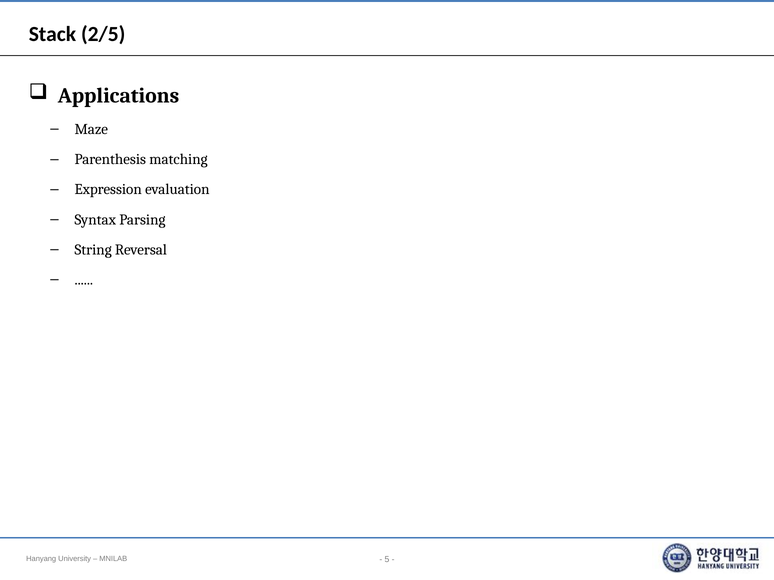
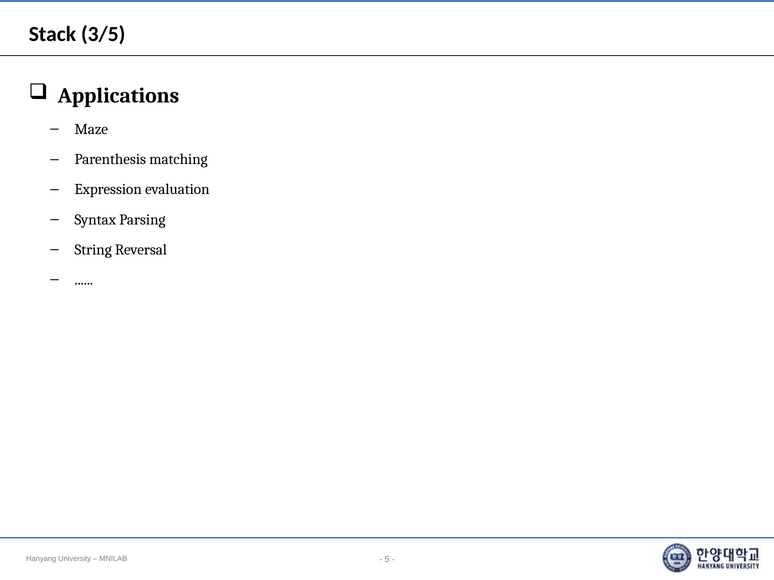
2/5: 2/5 -> 3/5
